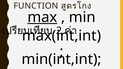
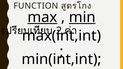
min underline: none -> present
